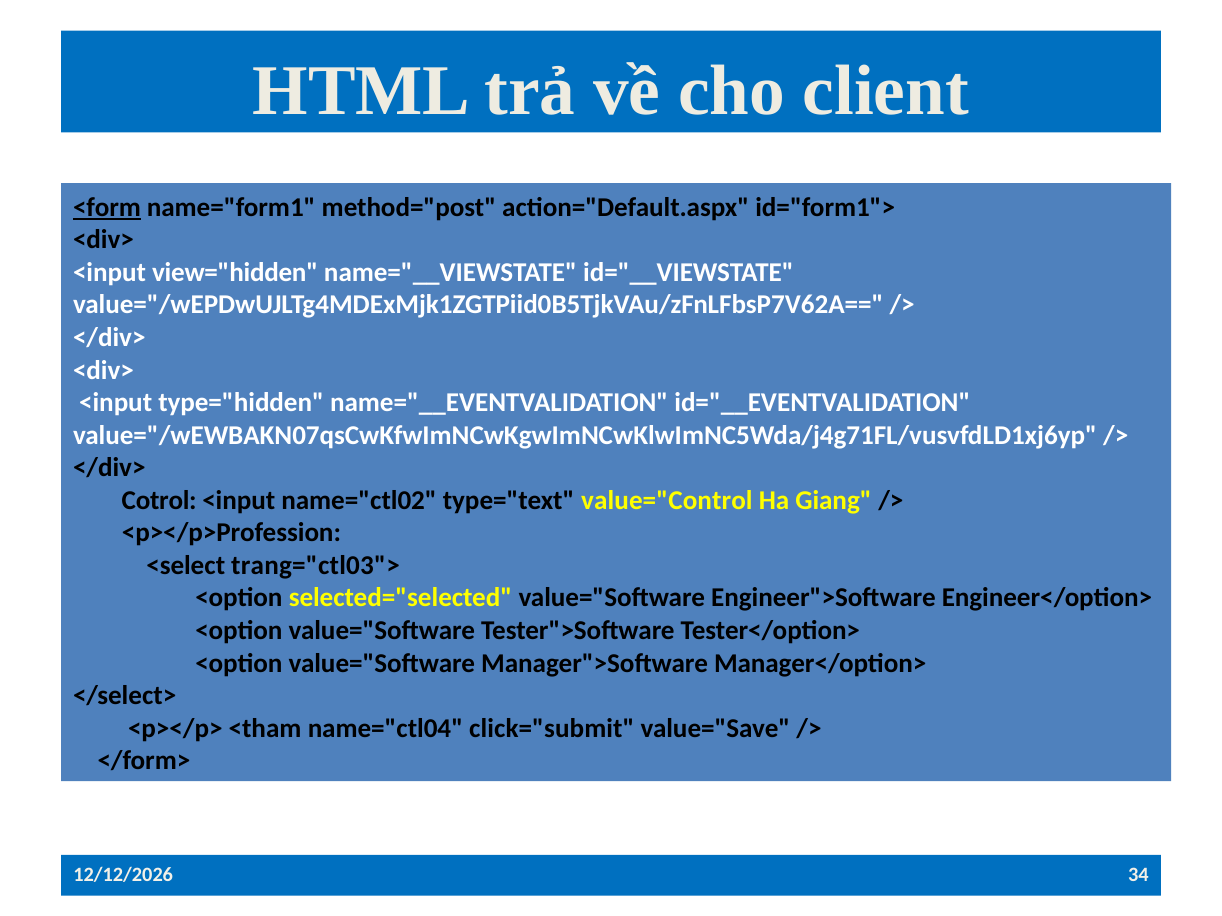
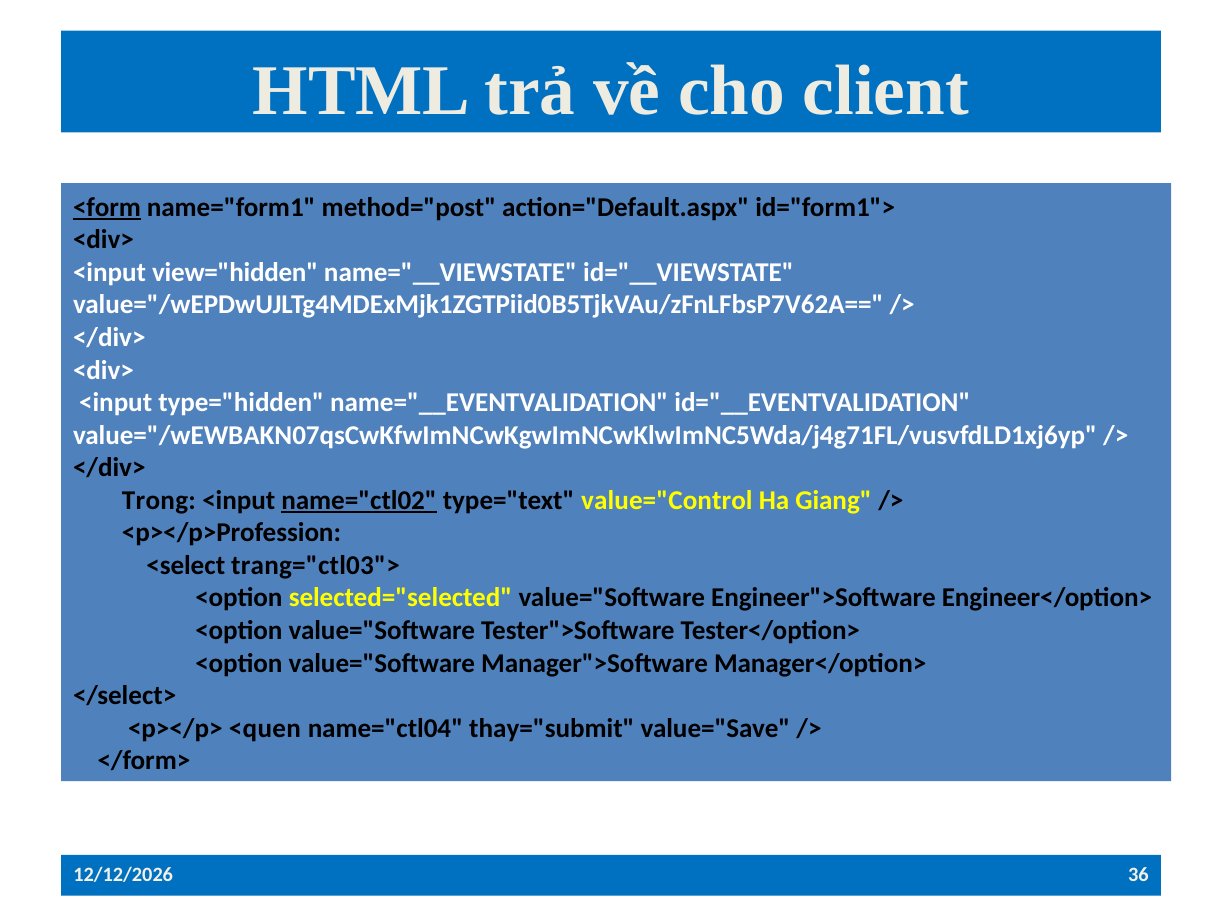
Cotrol: Cotrol -> Trong
name="ctl02 underline: none -> present
<tham: <tham -> <quen
click="submit: click="submit -> thay="submit
34: 34 -> 36
